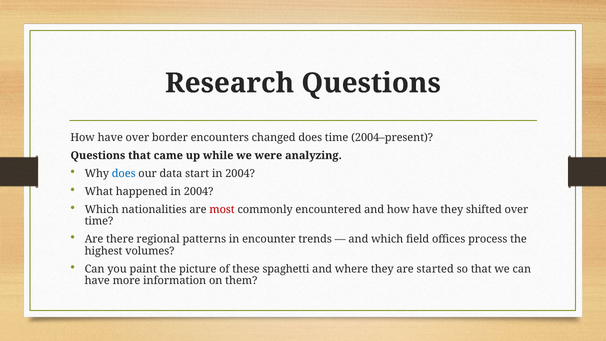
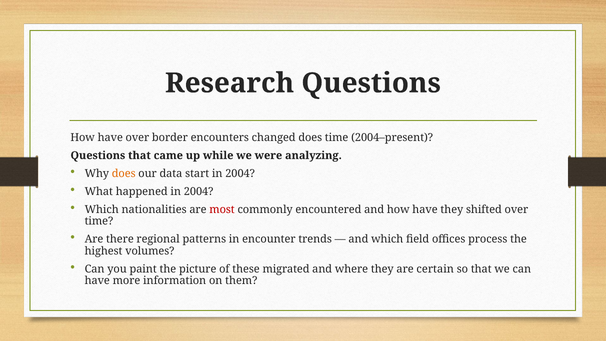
does at (124, 173) colour: blue -> orange
spaghetti: spaghetti -> migrated
started: started -> certain
